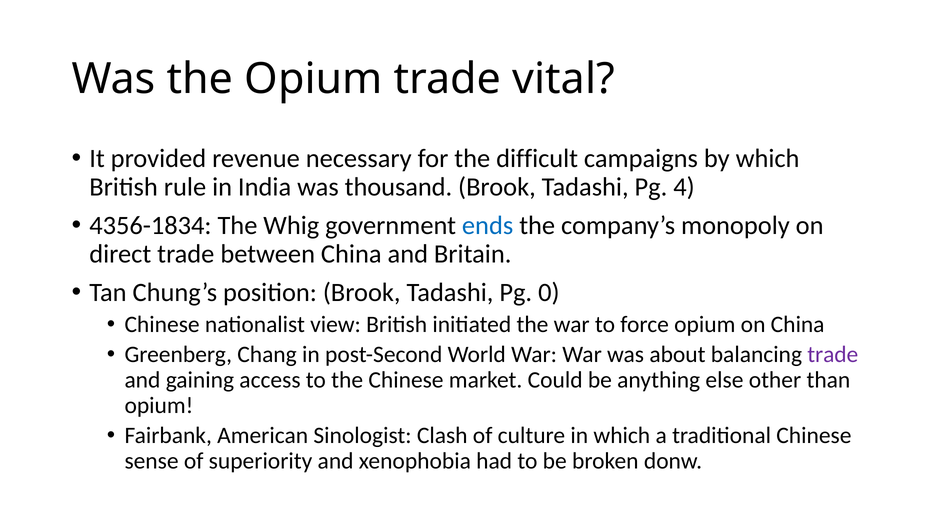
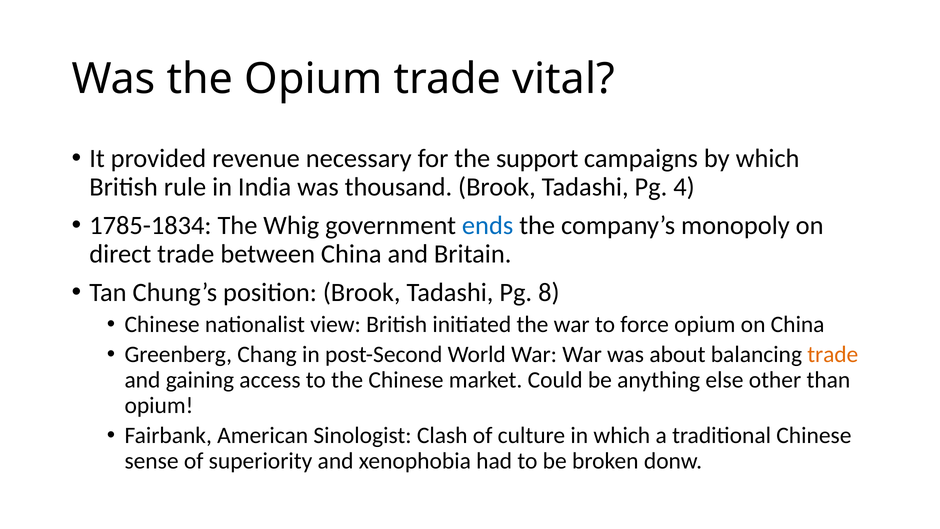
difficult: difficult -> support
4356-1834: 4356-1834 -> 1785-1834
0: 0 -> 8
trade at (833, 355) colour: purple -> orange
